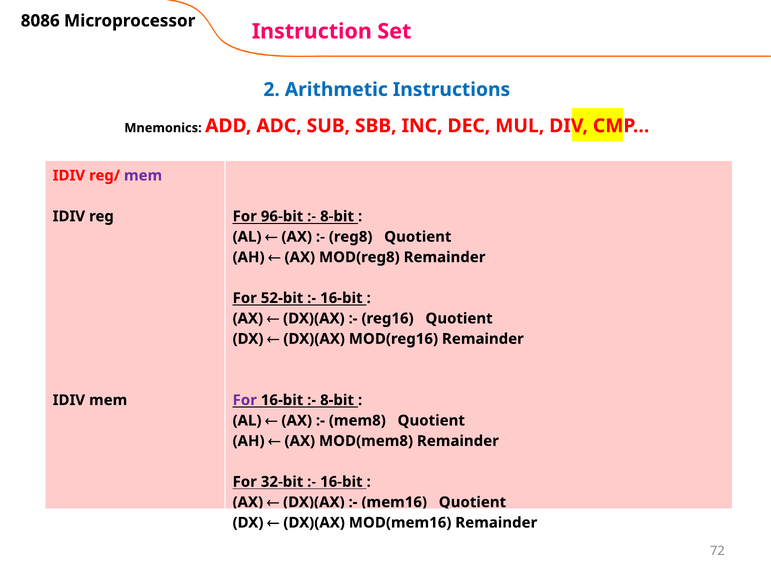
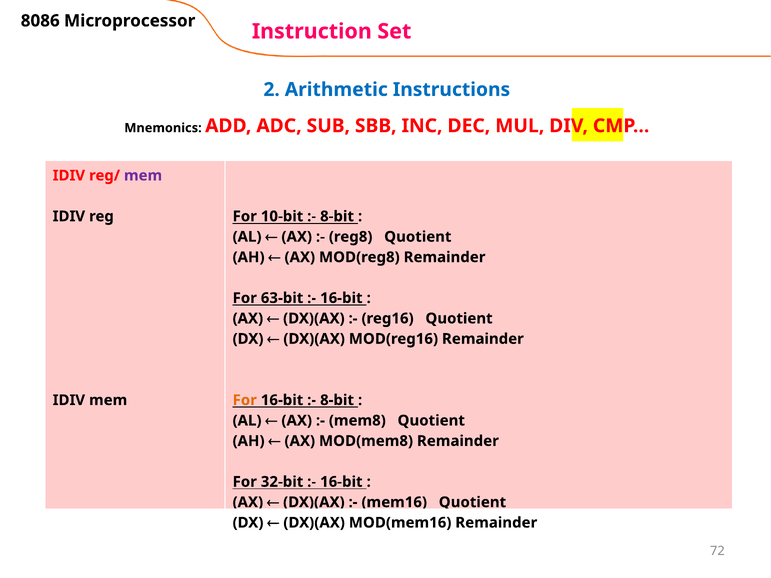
96-bit: 96-bit -> 10-bit
52-bit: 52-bit -> 63-bit
For at (245, 400) colour: purple -> orange
